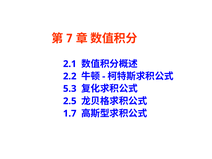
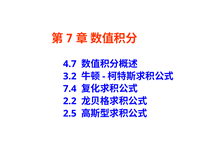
2.1: 2.1 -> 4.7
2.2: 2.2 -> 3.2
5.3: 5.3 -> 7.4
2.5: 2.5 -> 2.2
1.7: 1.7 -> 2.5
